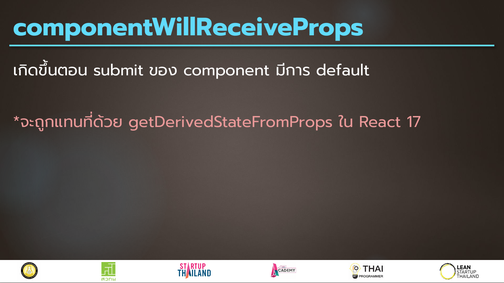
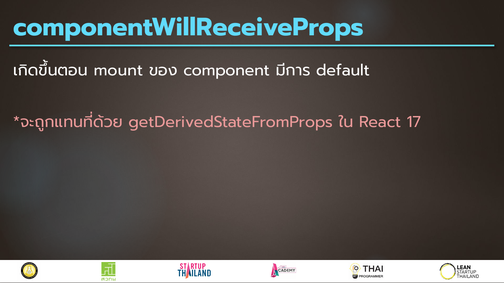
submit: submit -> mount
